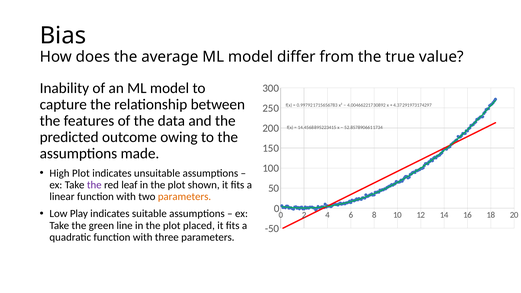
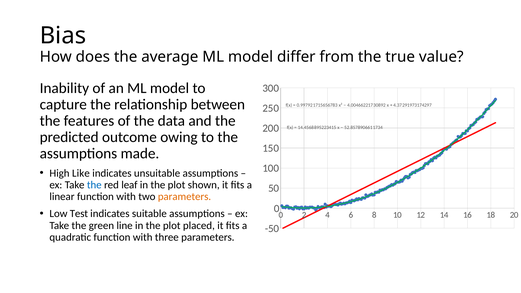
High Plot: Plot -> Like
the at (94, 185) colour: purple -> blue
Play: Play -> Test
